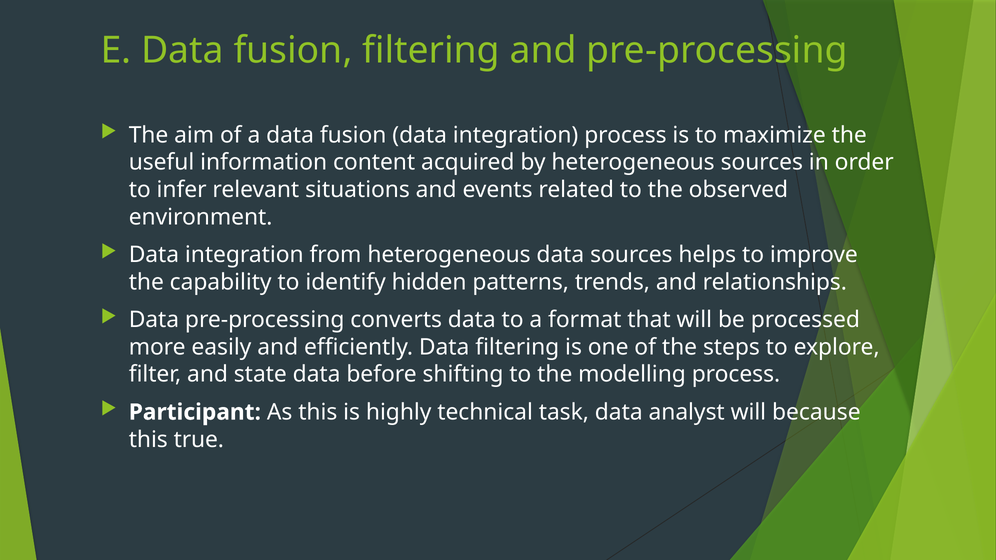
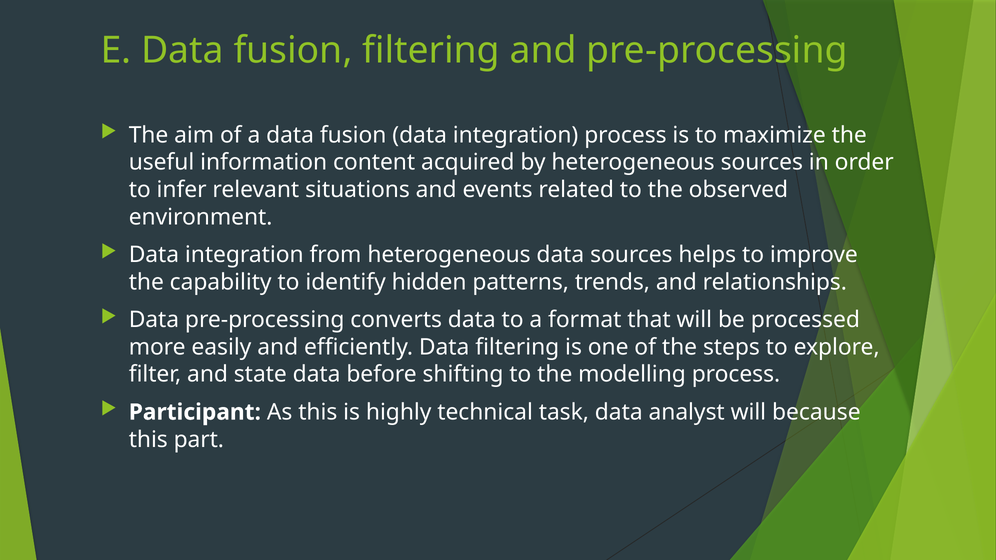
true: true -> part
